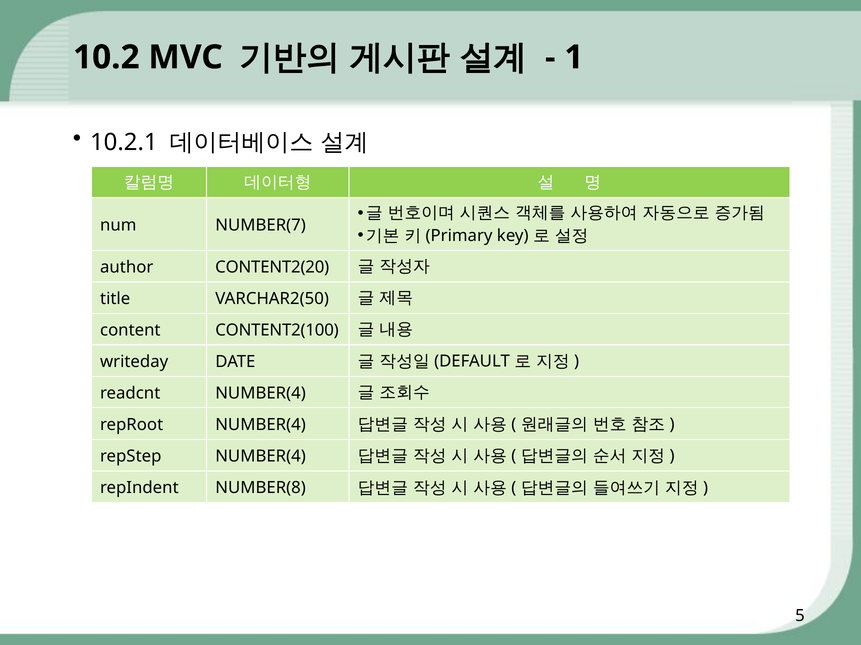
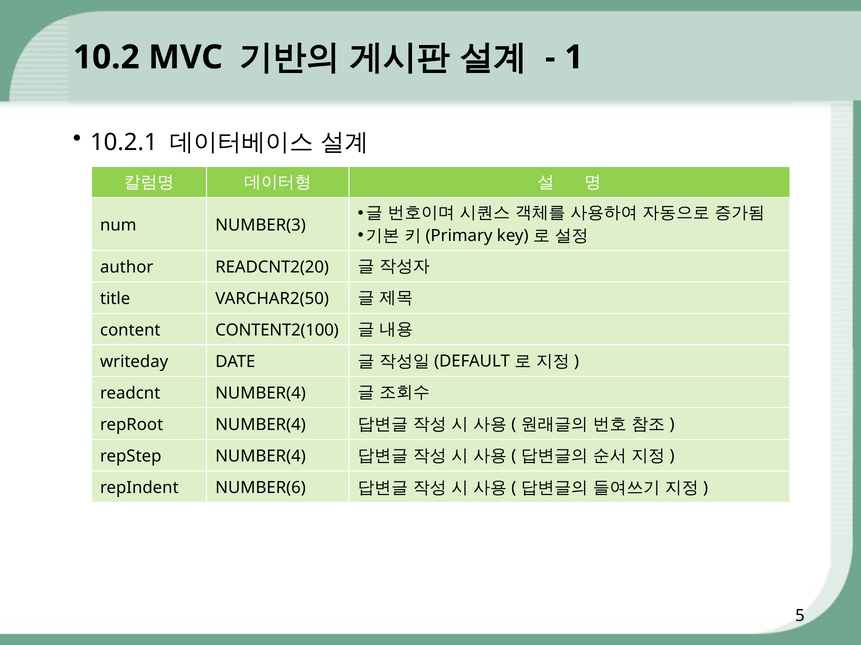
NUMBER(7: NUMBER(7 -> NUMBER(3
CONTENT2(20: CONTENT2(20 -> READCNT2(20
NUMBER(8: NUMBER(8 -> NUMBER(6
